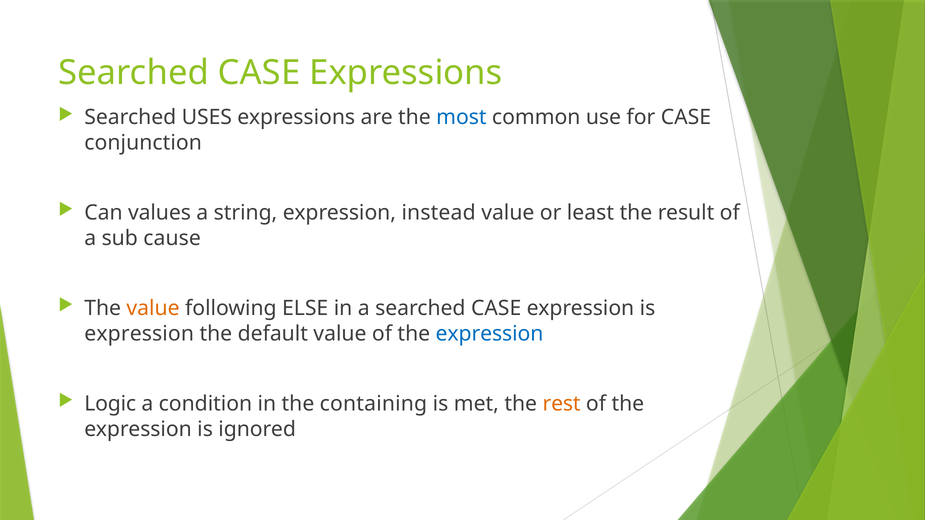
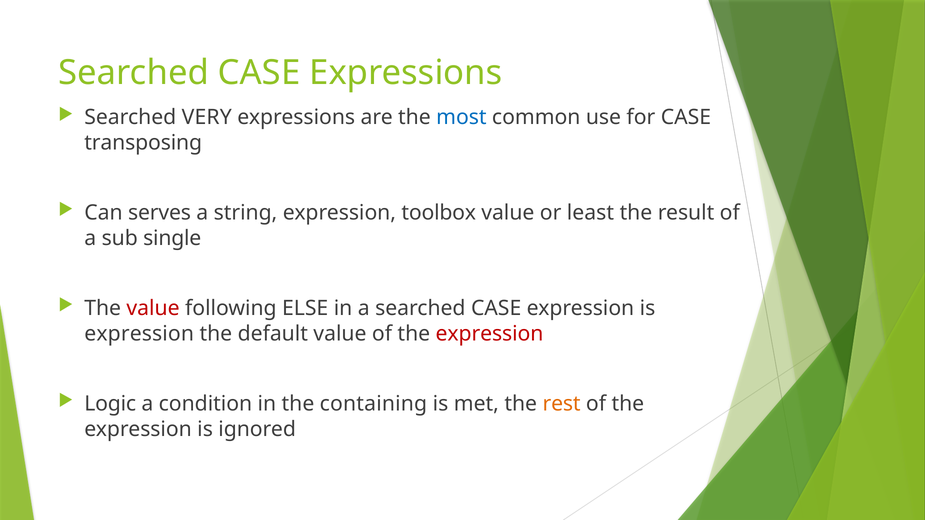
USES: USES -> VERY
conjunction: conjunction -> transposing
values: values -> serves
instead: instead -> toolbox
cause: cause -> single
value at (153, 308) colour: orange -> red
expression at (489, 334) colour: blue -> red
